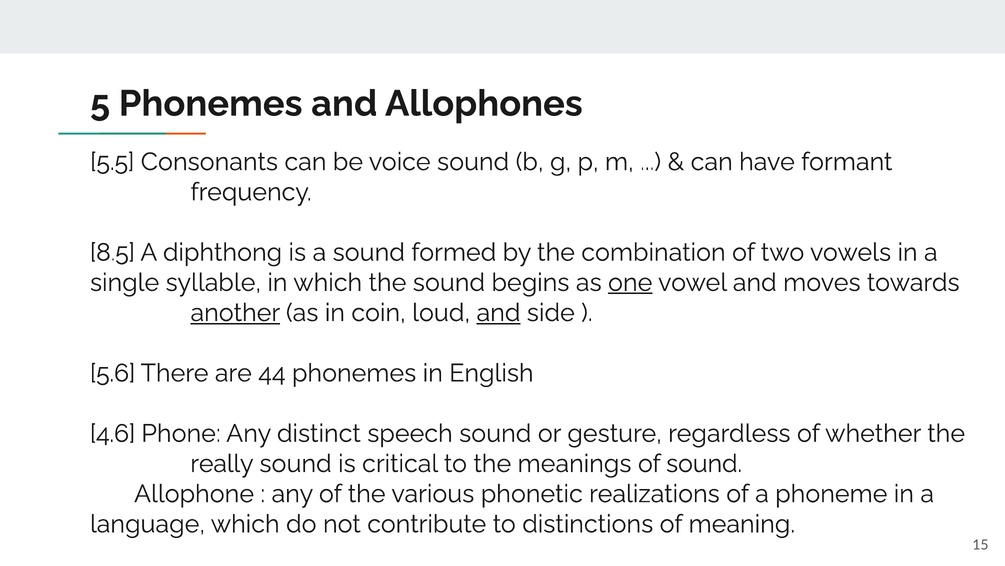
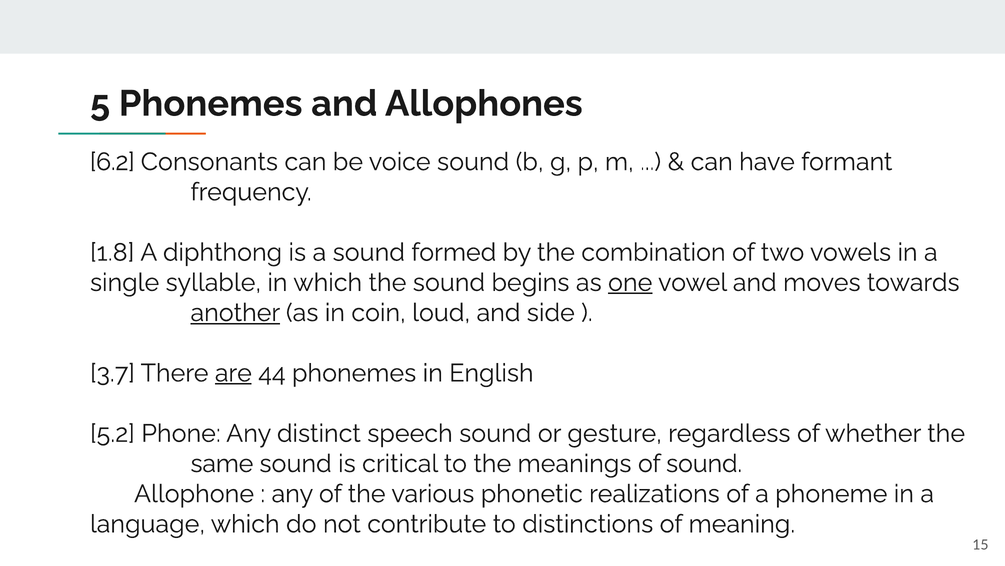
5.5: 5.5 -> 6.2
8.5: 8.5 -> 1.8
and at (498, 312) underline: present -> none
5.6: 5.6 -> 3.7
are underline: none -> present
4.6: 4.6 -> 5.2
really: really -> same
